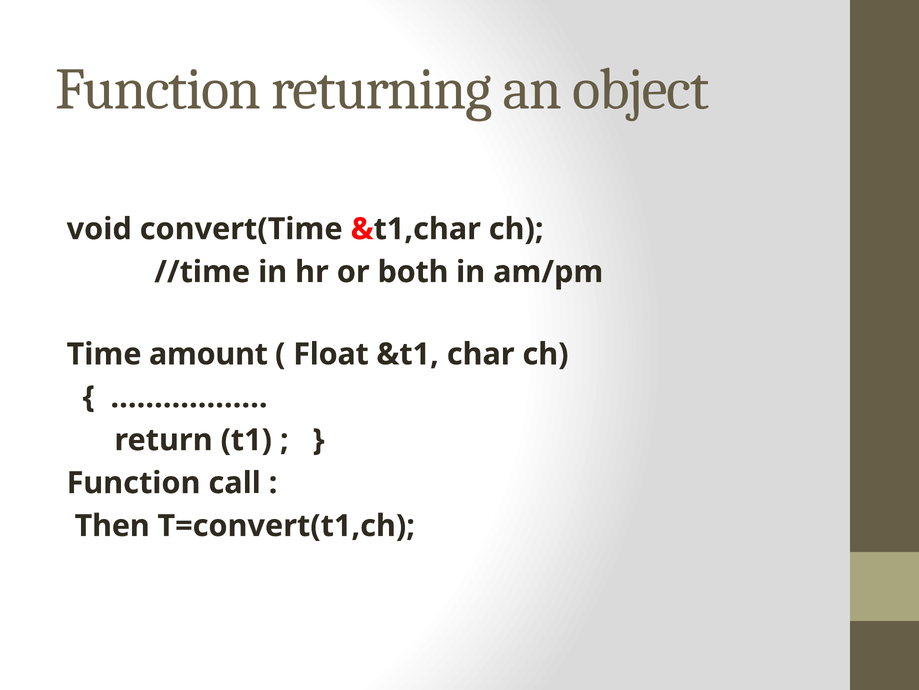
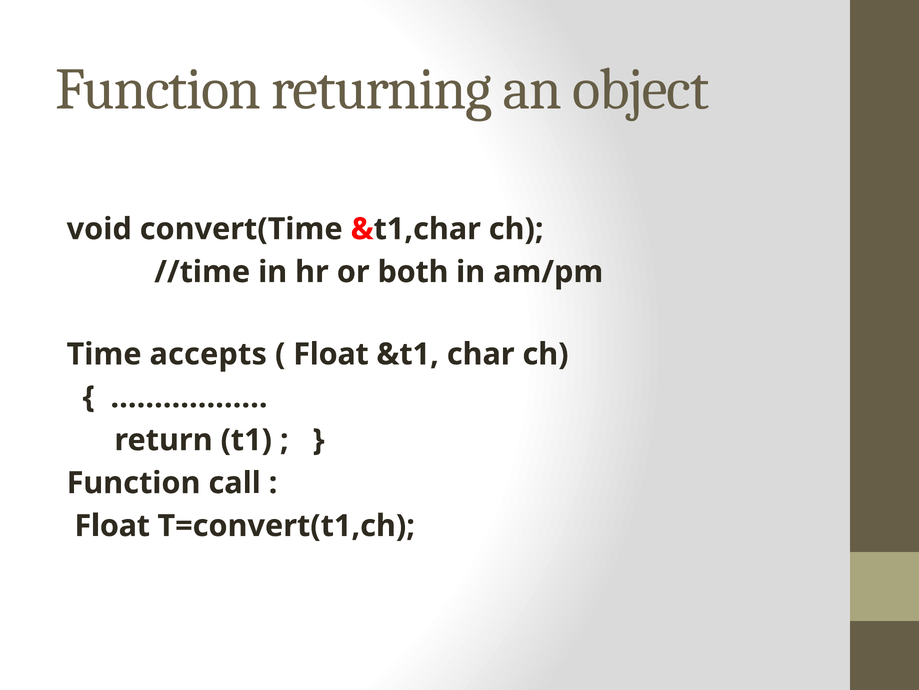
amount: amount -> accepts
Then at (112, 525): Then -> Float
